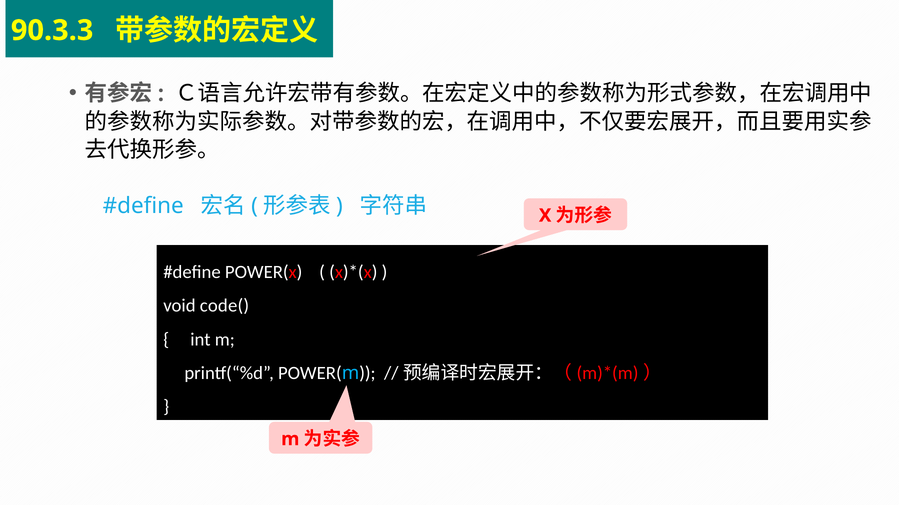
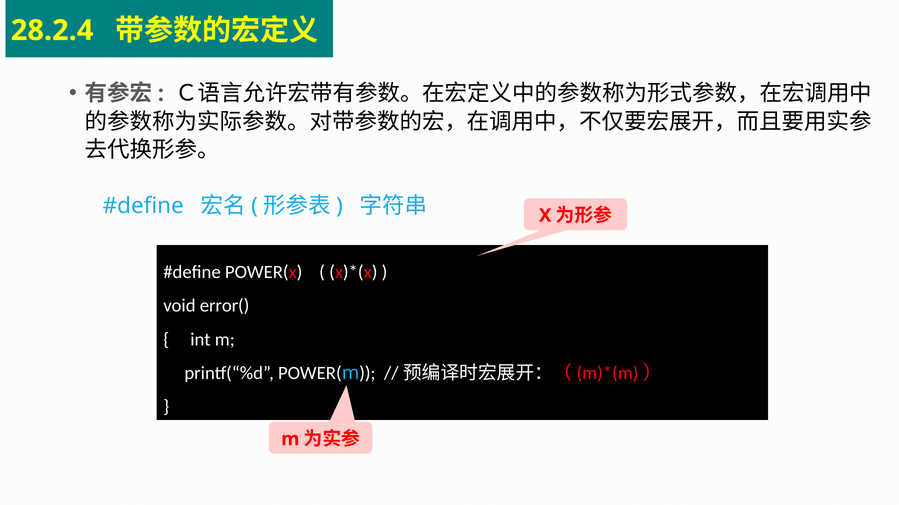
90.3.3: 90.3.3 -> 28.2.4
code(: code( -> error(
